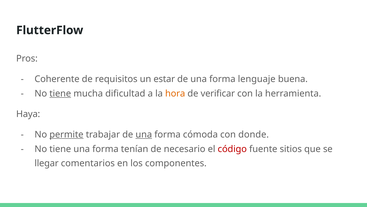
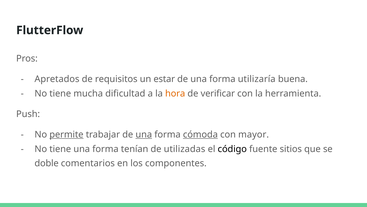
Coherente: Coherente -> Apretados
lenguaje: lenguaje -> utilizaría
tiene at (60, 93) underline: present -> none
Haya: Haya -> Push
cómoda underline: none -> present
donde: donde -> mayor
necesario: necesario -> utilizadas
código colour: red -> black
llegar: llegar -> doble
